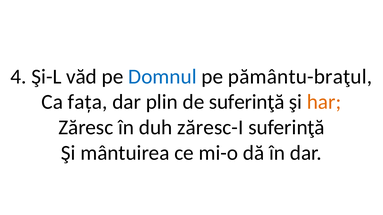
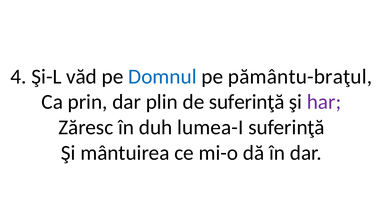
fața: fața -> prin
har colour: orange -> purple
zăresc-I: zăresc-I -> lumea-I
